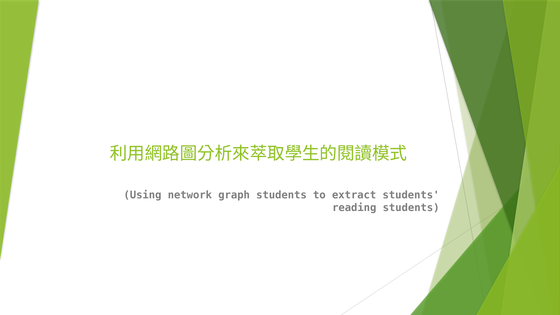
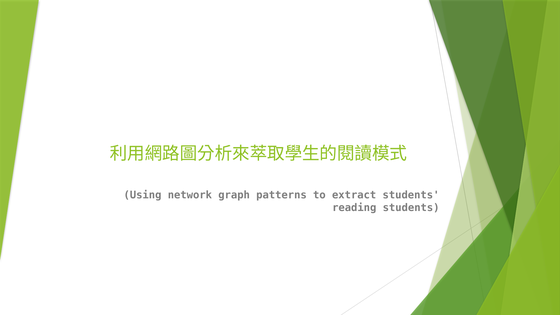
graph students: students -> patterns
